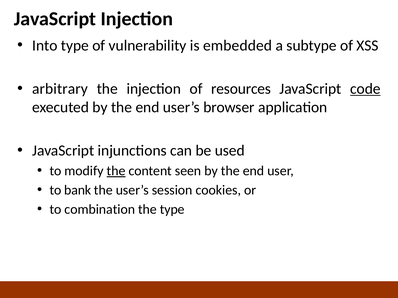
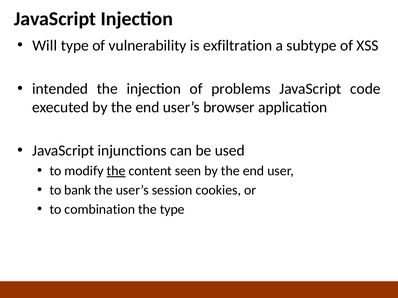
Into: Into -> Will
embedded: embedded -> exfiltration
arbitrary: arbitrary -> intended
resources: resources -> problems
code underline: present -> none
